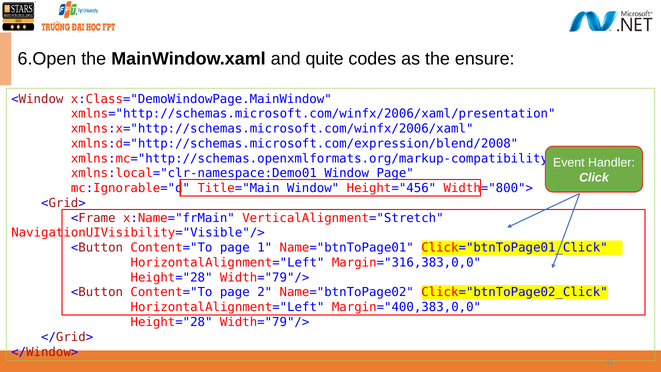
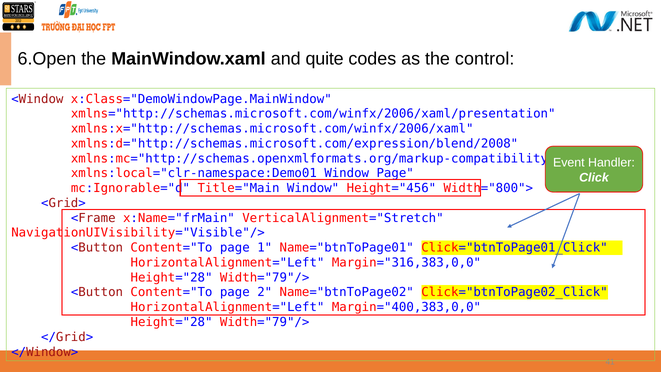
ensure: ensure -> control
